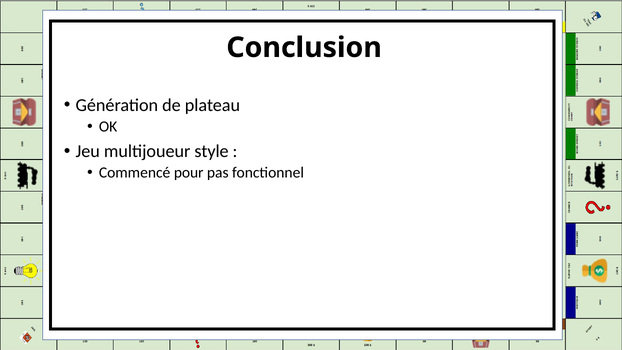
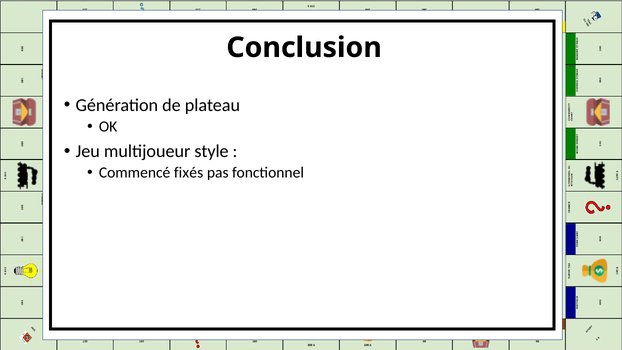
pour: pour -> fixés
